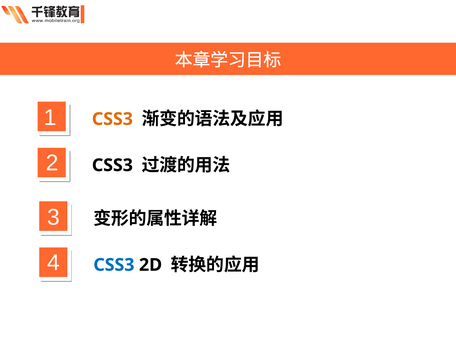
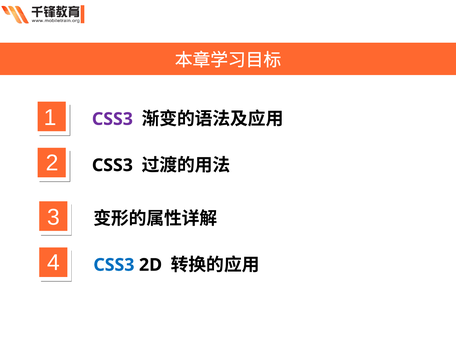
CSS3 at (112, 119) colour: orange -> purple
